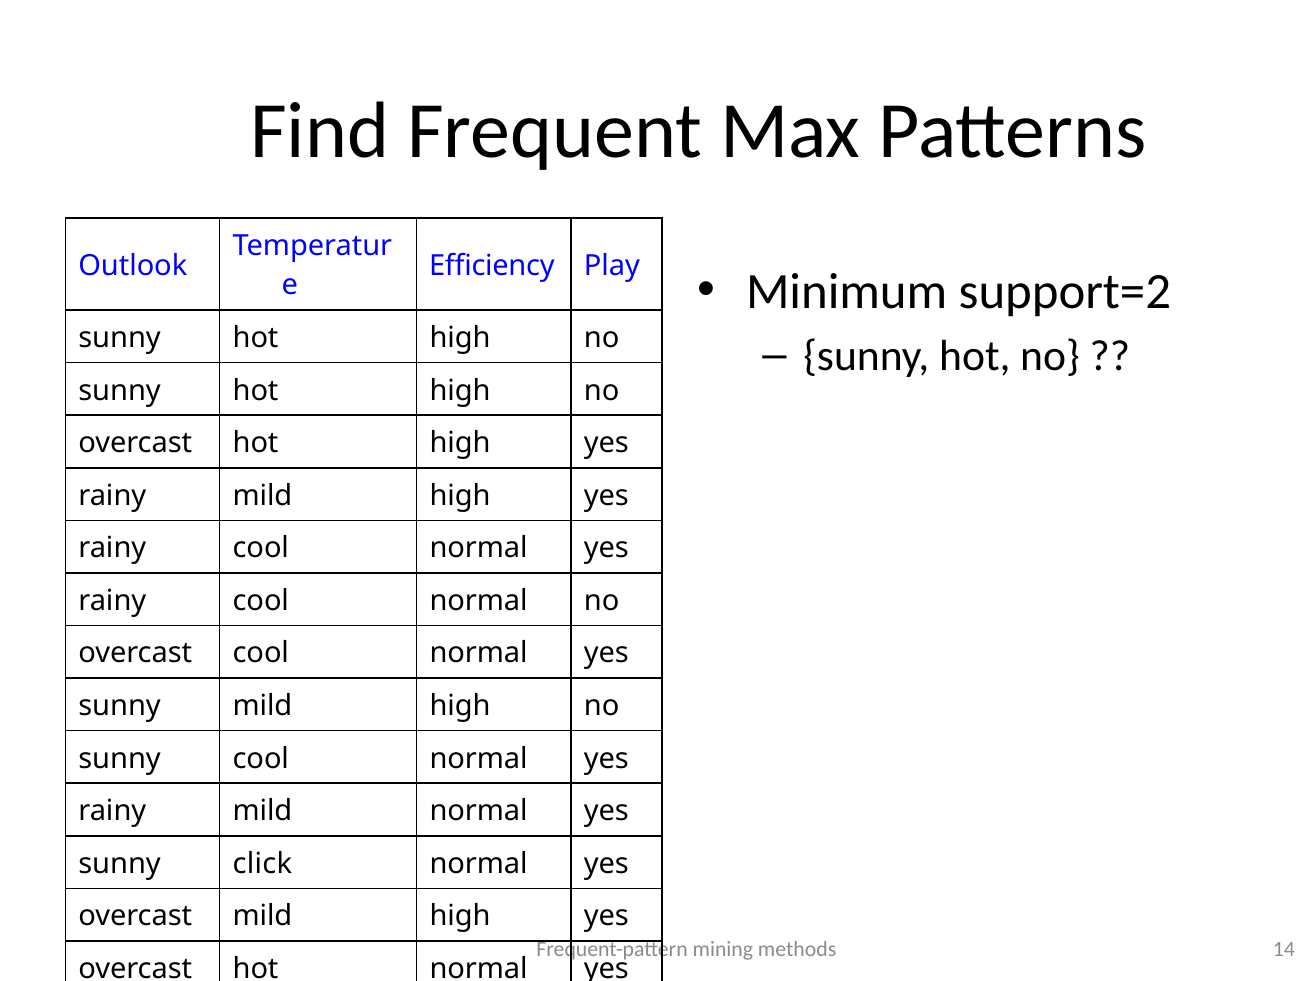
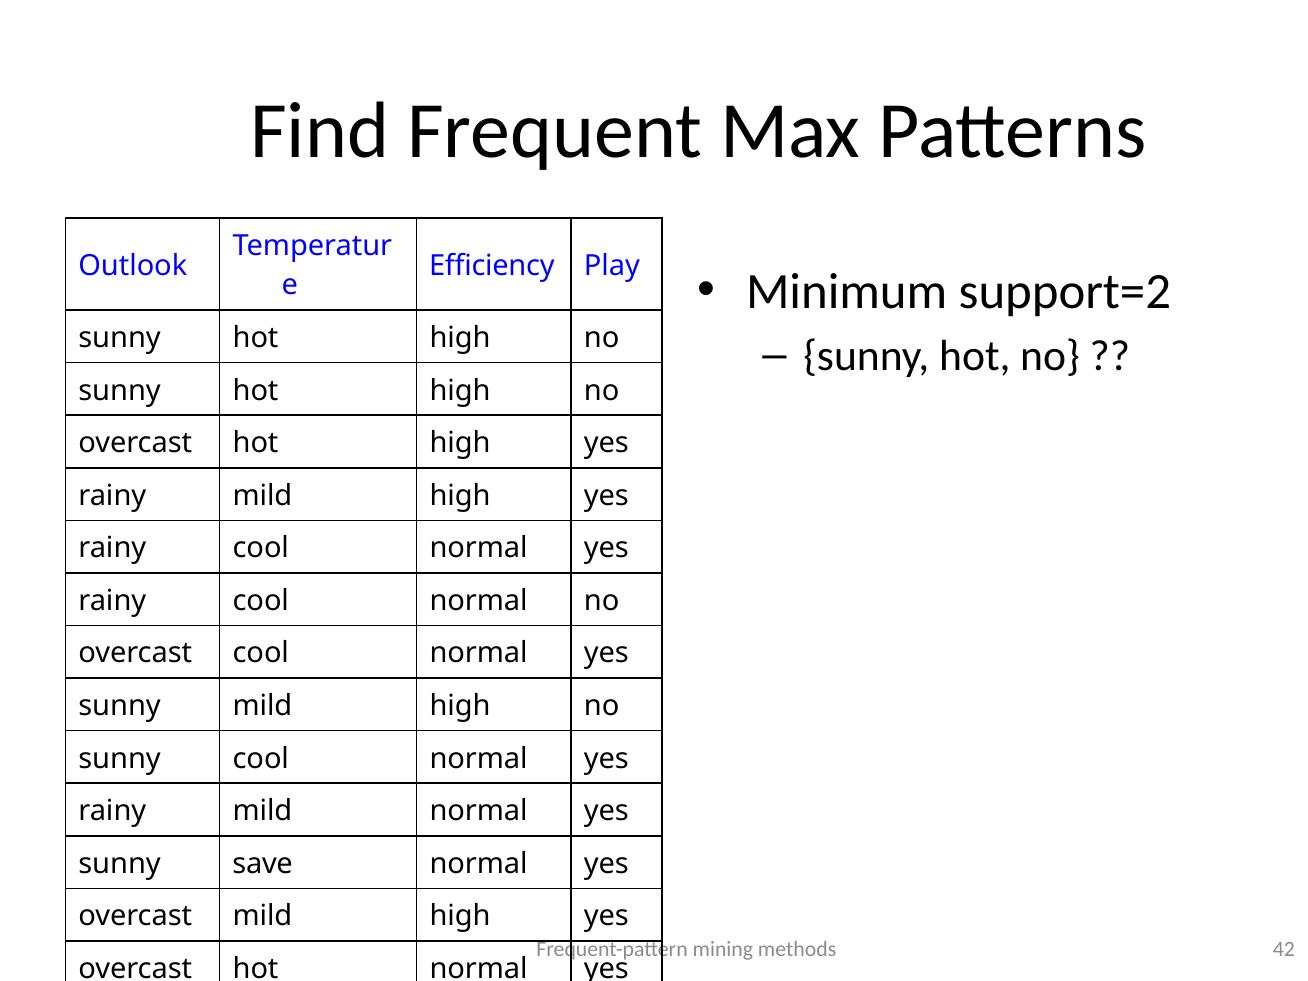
click: click -> save
14: 14 -> 42
